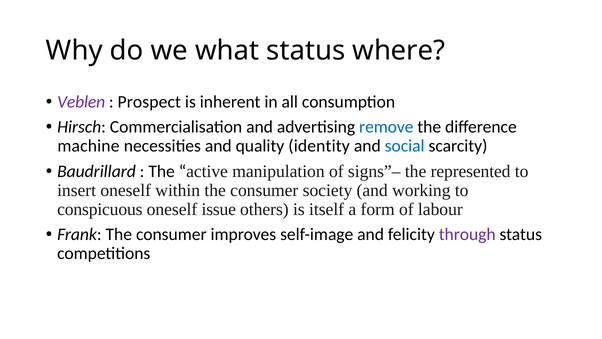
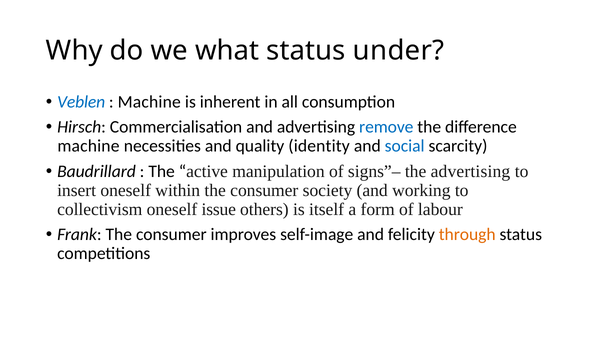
where: where -> under
Veblen colour: purple -> blue
Prospect at (149, 102): Prospect -> Machine
the represented: represented -> advertising
conspicuous: conspicuous -> collectivism
through colour: purple -> orange
